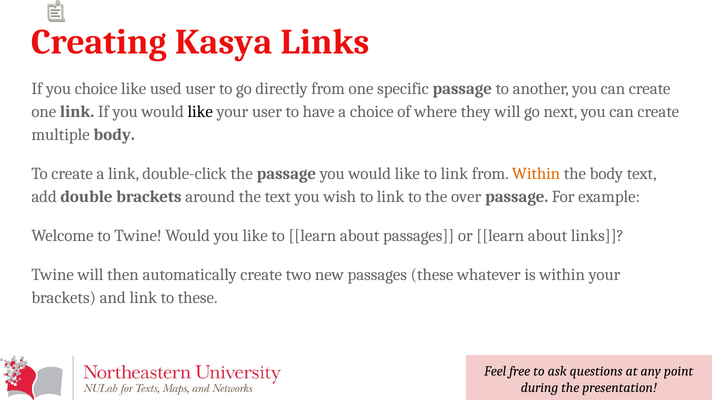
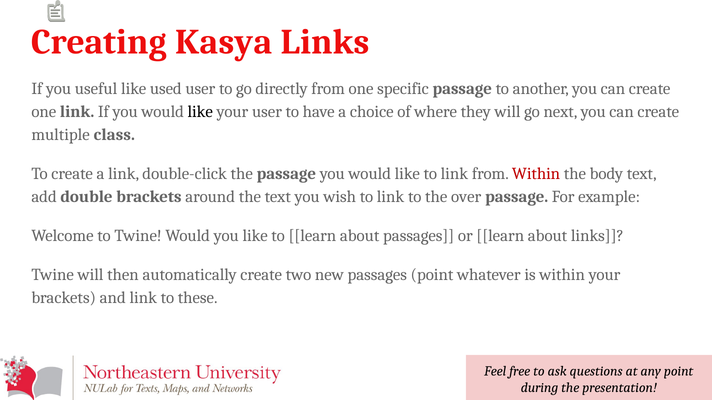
you choice: choice -> useful
multiple body: body -> class
Within at (536, 174) colour: orange -> red
passages these: these -> point
